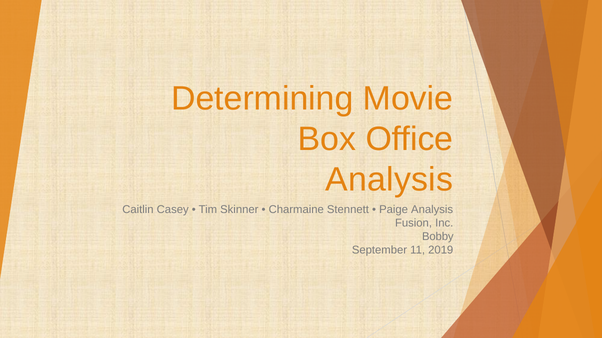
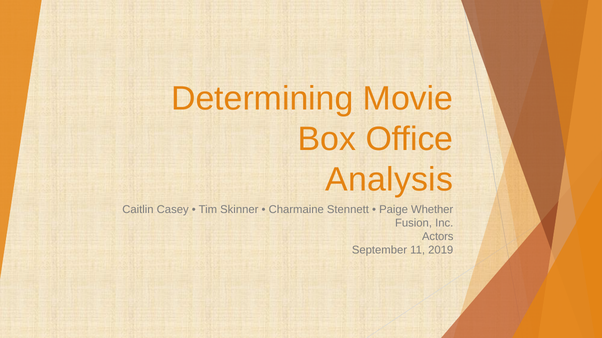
Paige Analysis: Analysis -> Whether
Bobby: Bobby -> Actors
